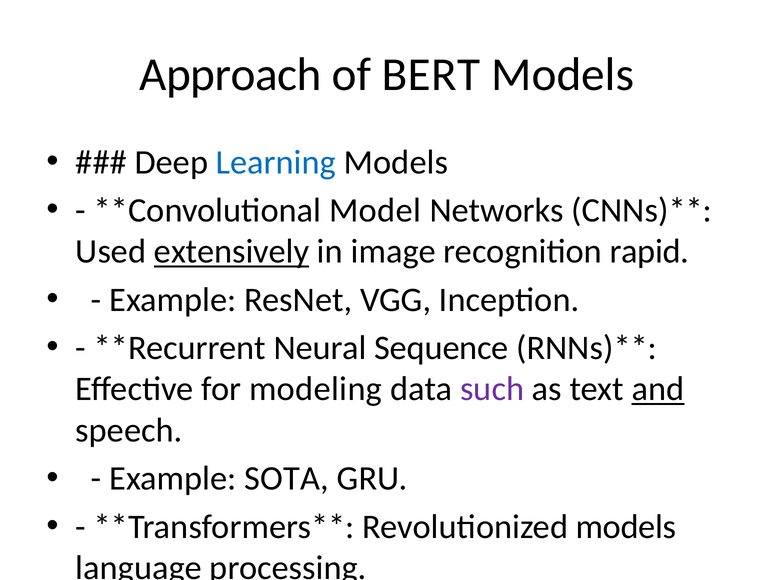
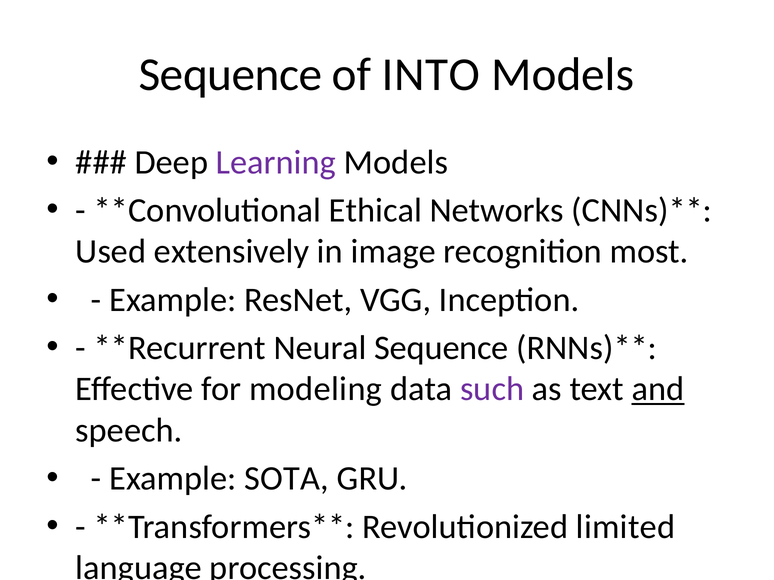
Approach at (230, 75): Approach -> Sequence
of BERT: BERT -> INTO
Learning at (276, 162) colour: blue -> purple
Model at (375, 211): Model -> Ethical
extensively underline: present -> none
rapid: rapid -> most
Revolutionized models: models -> limited
